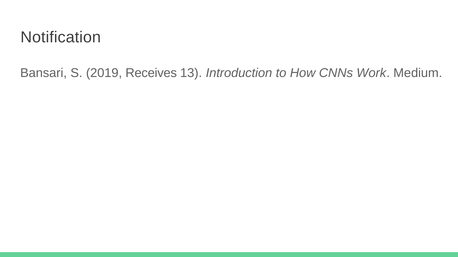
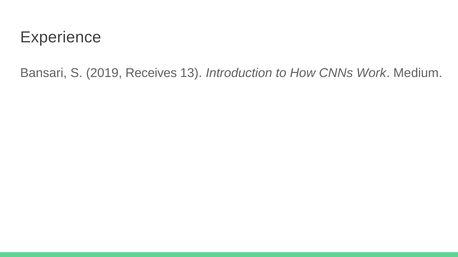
Notification: Notification -> Experience
